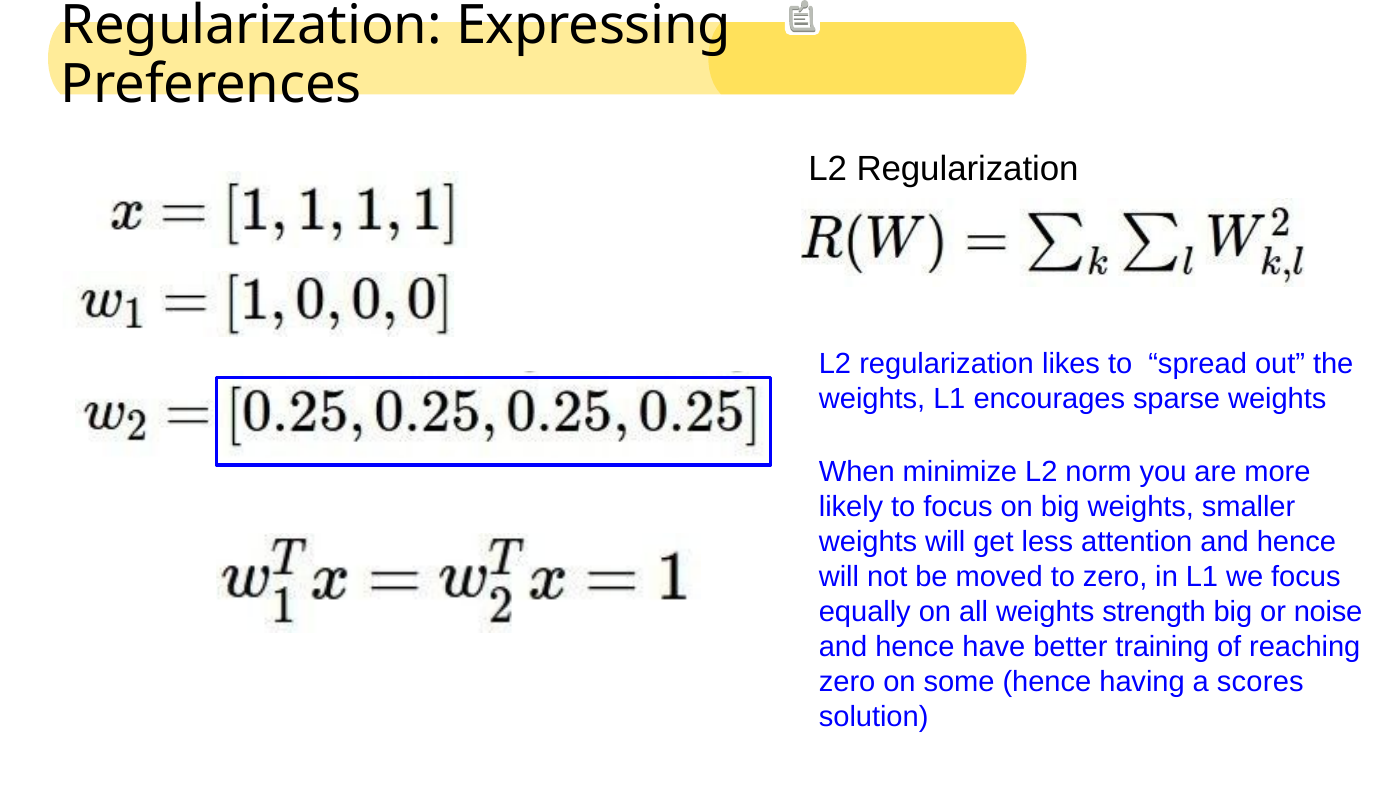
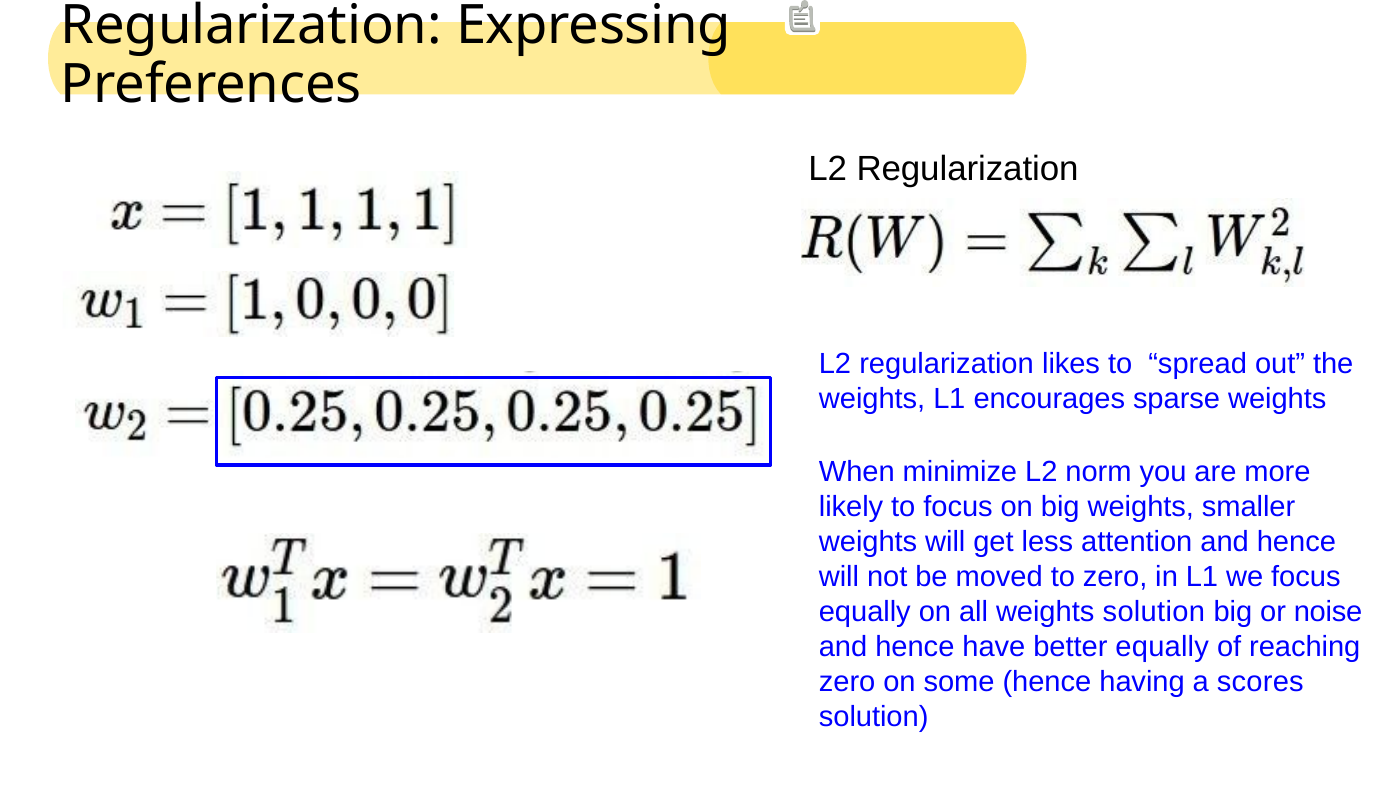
weights strength: strength -> solution
better training: training -> equally
